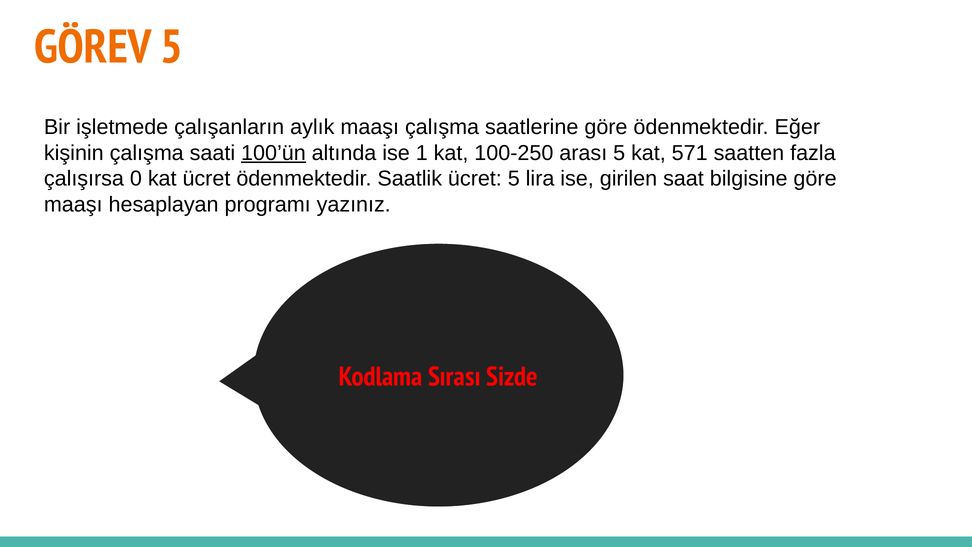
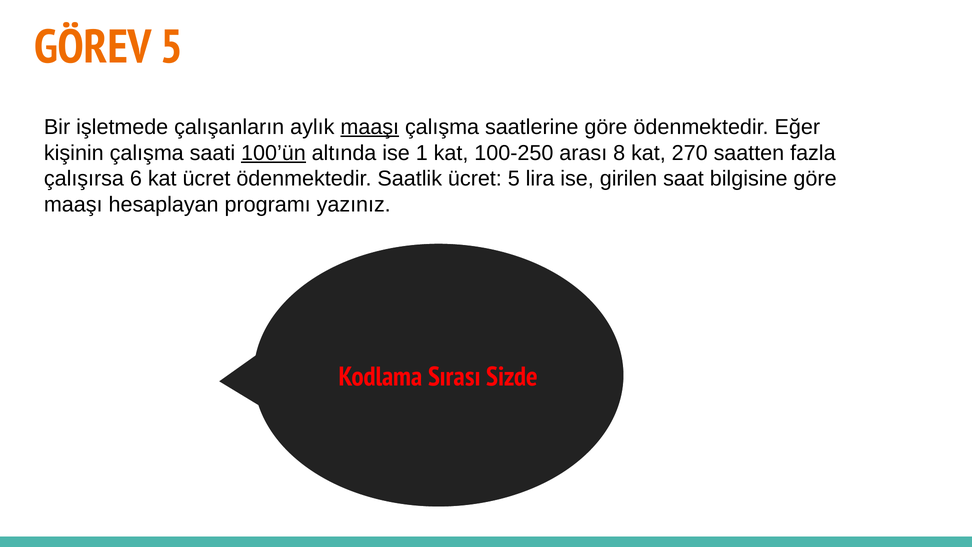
maaşı at (370, 127) underline: none -> present
arası 5: 5 -> 8
571: 571 -> 270
0: 0 -> 6
